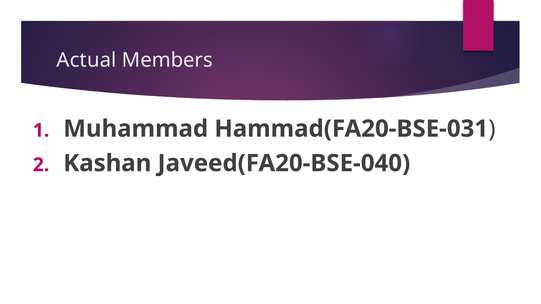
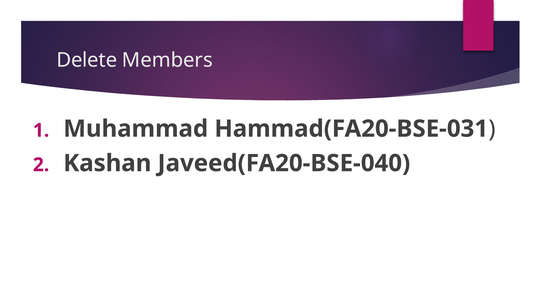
Actual: Actual -> Delete
